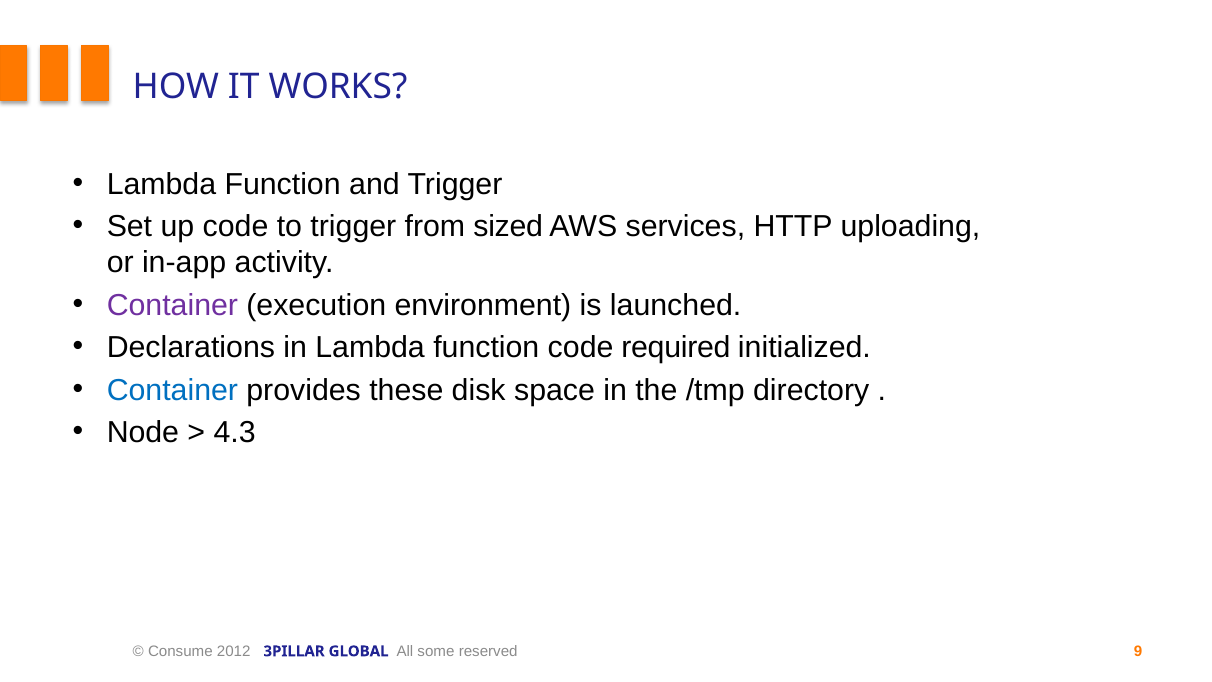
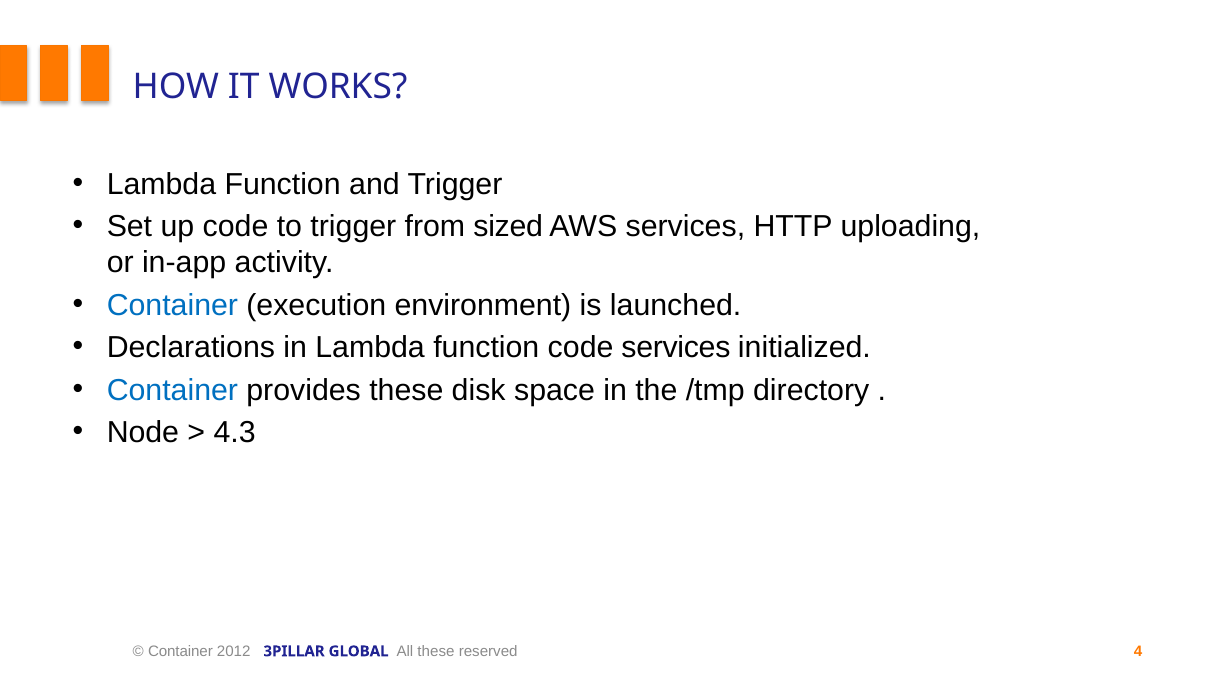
Container at (172, 305) colour: purple -> blue
code required: required -> services
Consume at (180, 651): Consume -> Container
All some: some -> these
9: 9 -> 4
